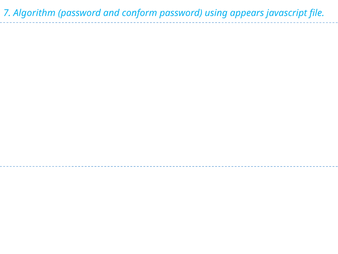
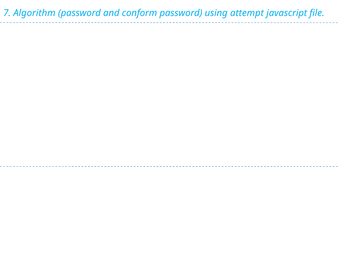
appears: appears -> attempt
